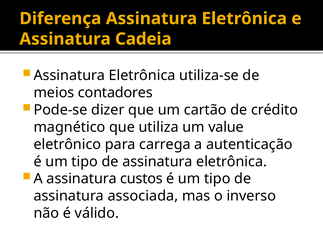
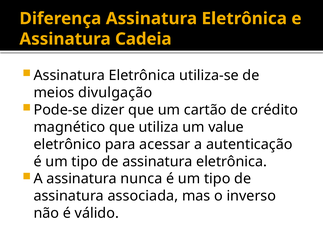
contadores: contadores -> divulgação
carrega: carrega -> acessar
custos: custos -> nunca
